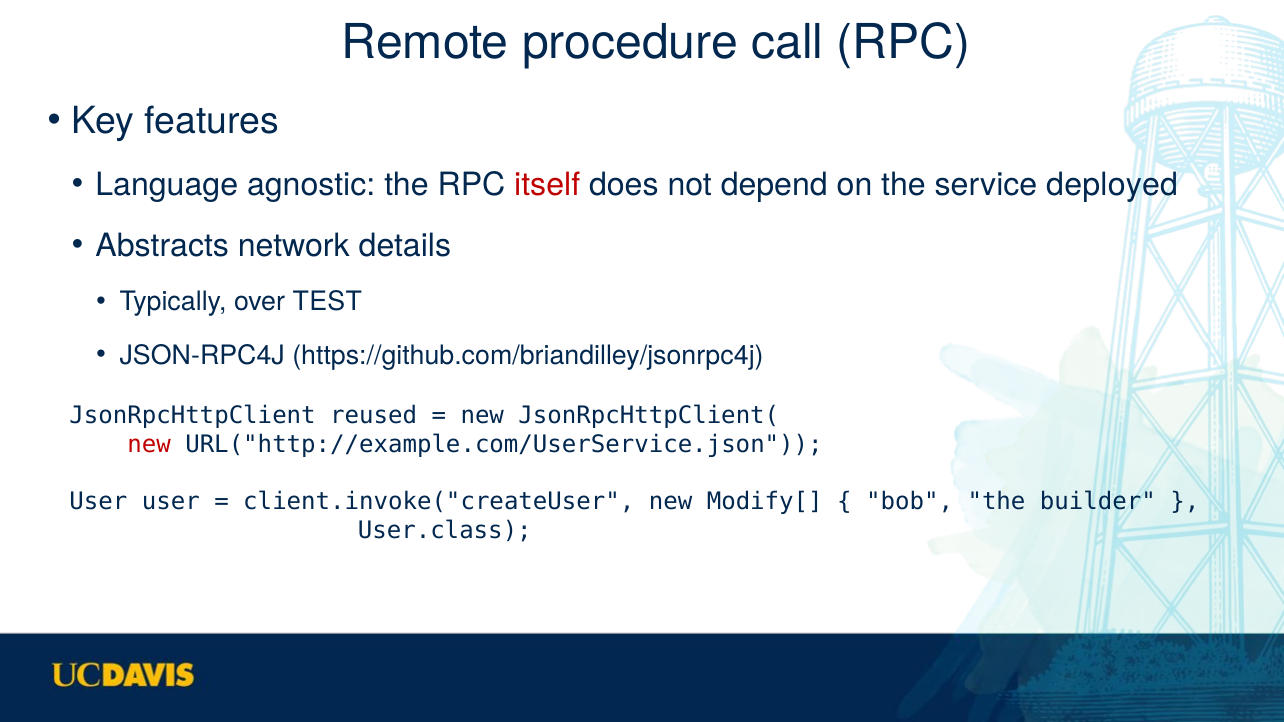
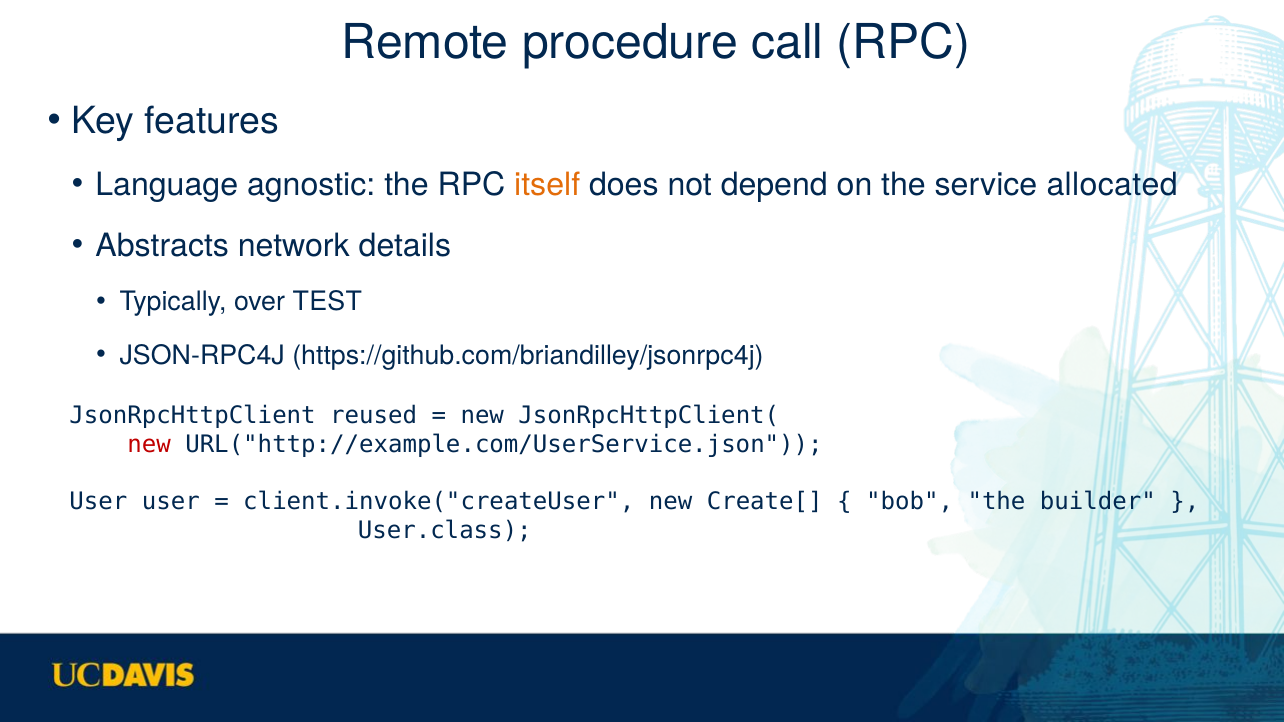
itself colour: red -> orange
deployed: deployed -> allocated
Modify[: Modify[ -> Create[
